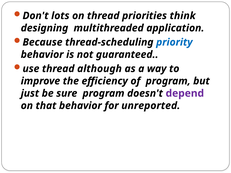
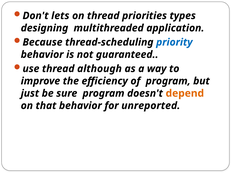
lots: lots -> lets
think: think -> types
depend colour: purple -> orange
